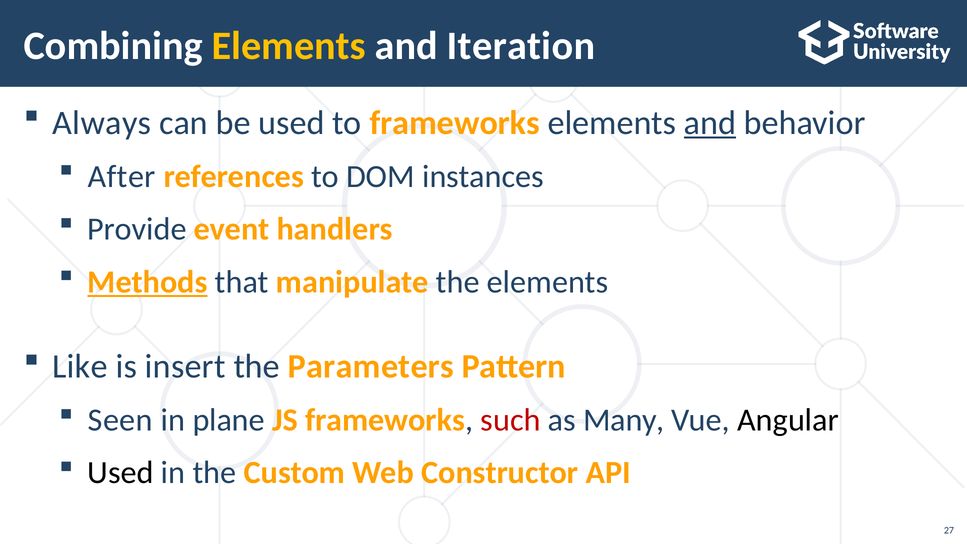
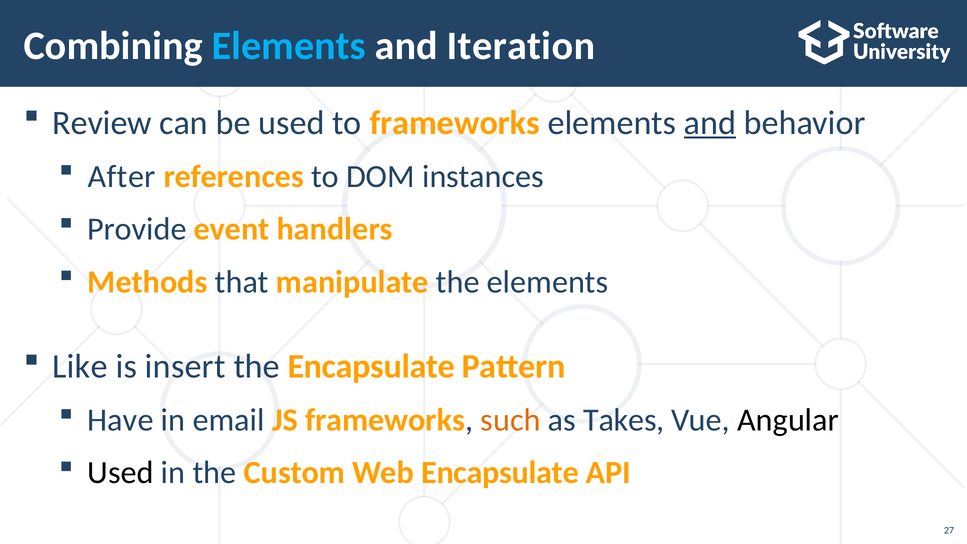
Elements at (289, 46) colour: yellow -> light blue
Always: Always -> Review
Methods underline: present -> none
the Parameters: Parameters -> Encapsulate
Seen: Seen -> Have
plane: plane -> email
such colour: red -> orange
Many: Many -> Takes
Web Constructor: Constructor -> Encapsulate
